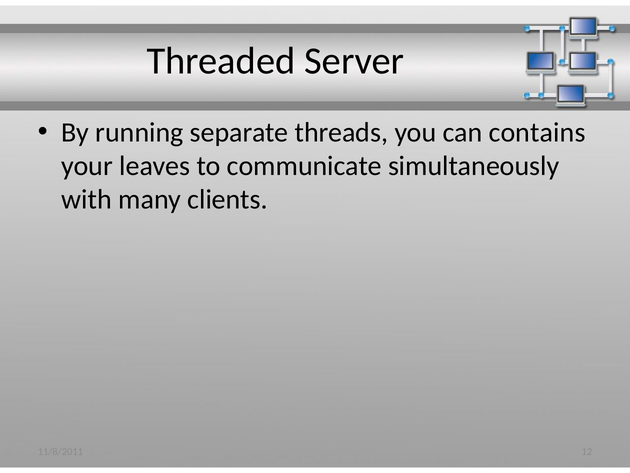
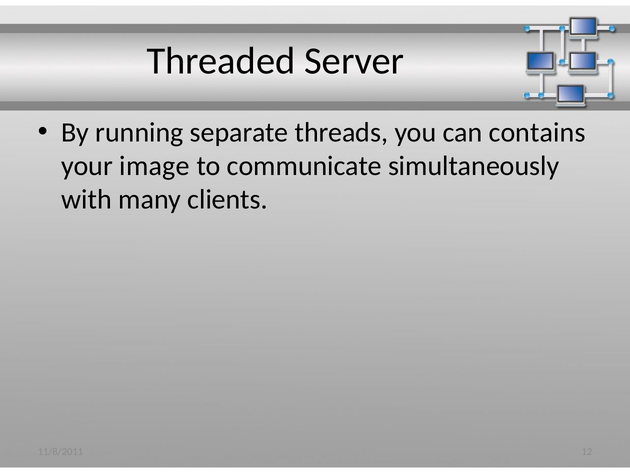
leaves: leaves -> image
